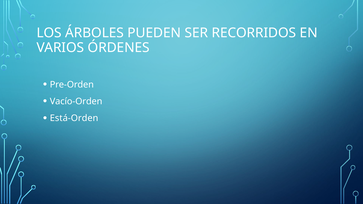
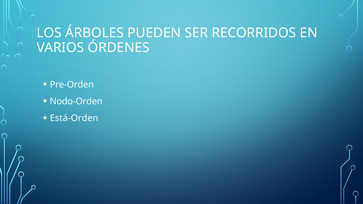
Vacío-Orden: Vacío-Orden -> Nodo-Orden
